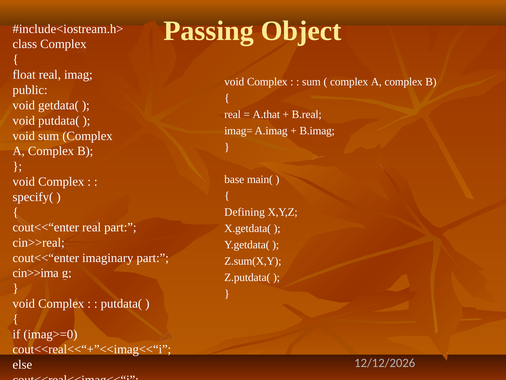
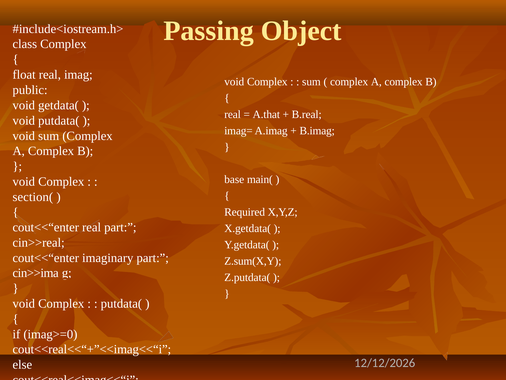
specify(: specify( -> section(
Defining: Defining -> Required
